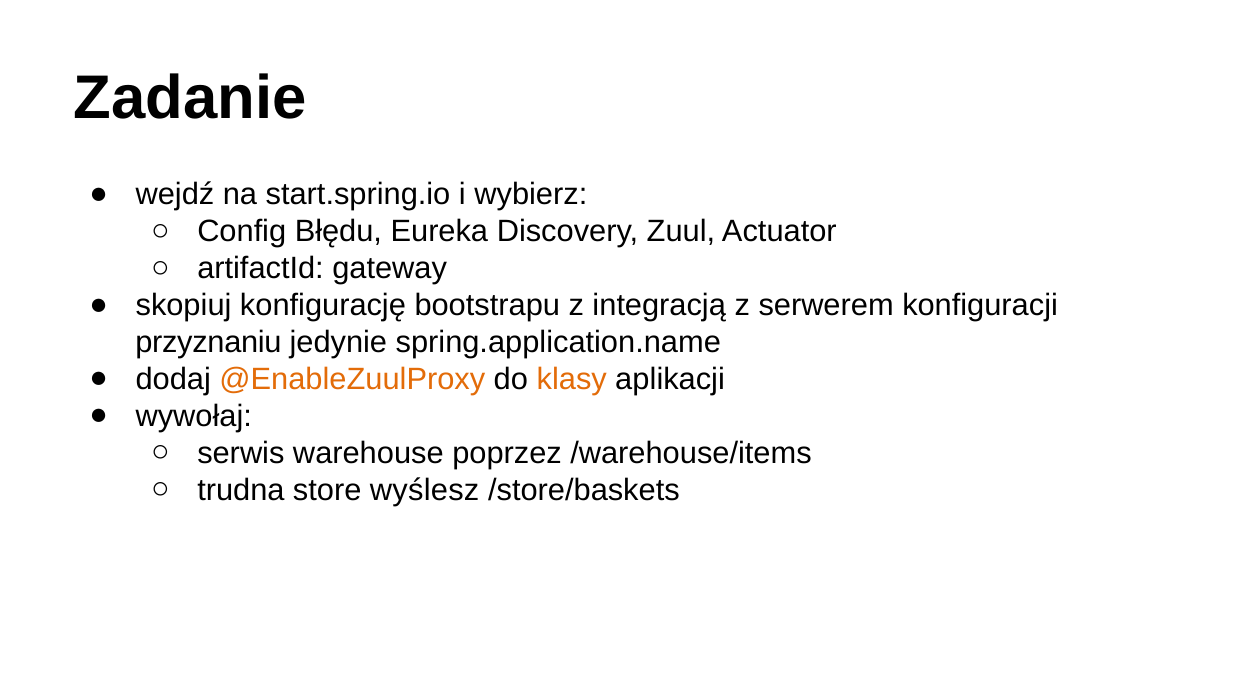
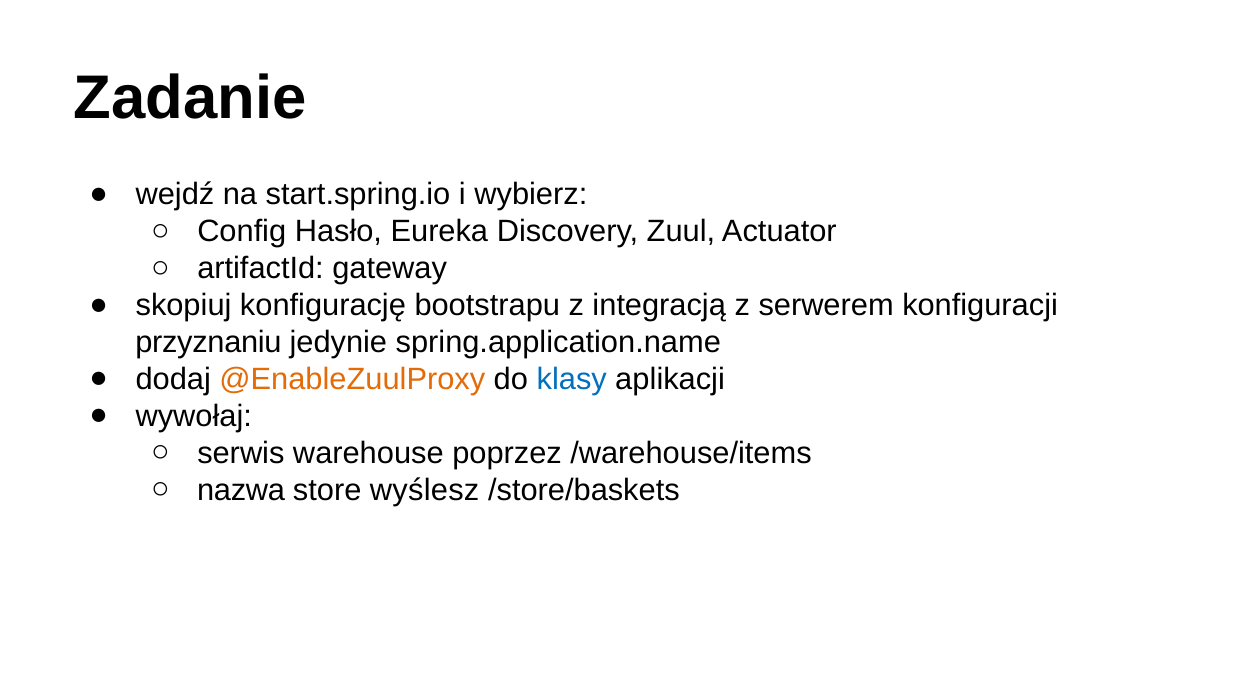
Błędu: Błędu -> Hasło
klasy colour: orange -> blue
trudna: trudna -> nazwa
